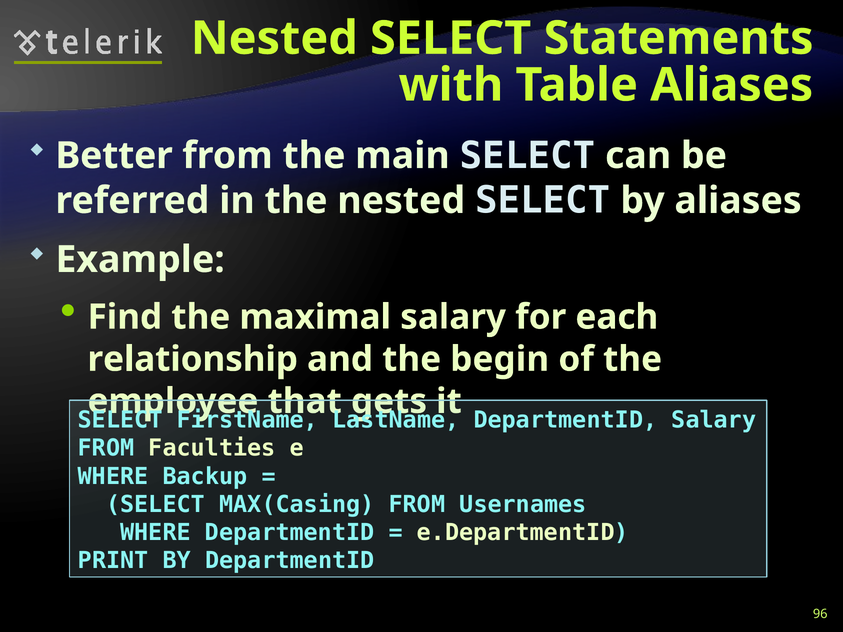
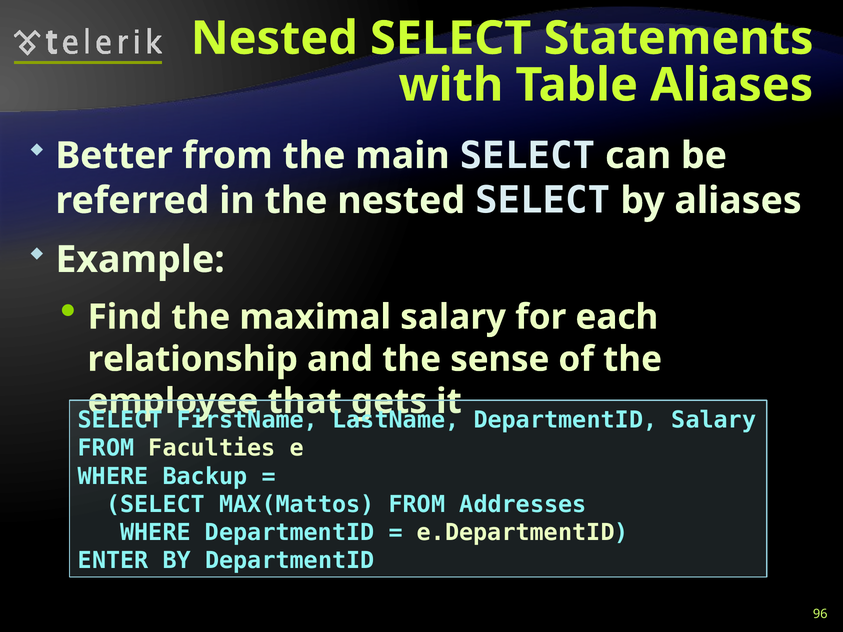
begin: begin -> sense
MAX(Casing: MAX(Casing -> MAX(Mattos
Usernames: Usernames -> Addresses
PRINT: PRINT -> ENTER
